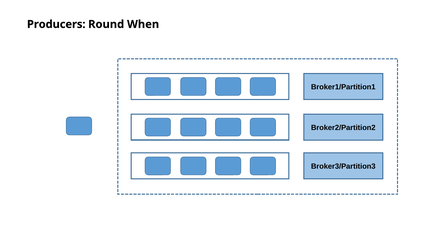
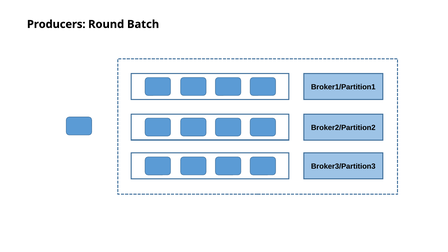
When: When -> Batch
